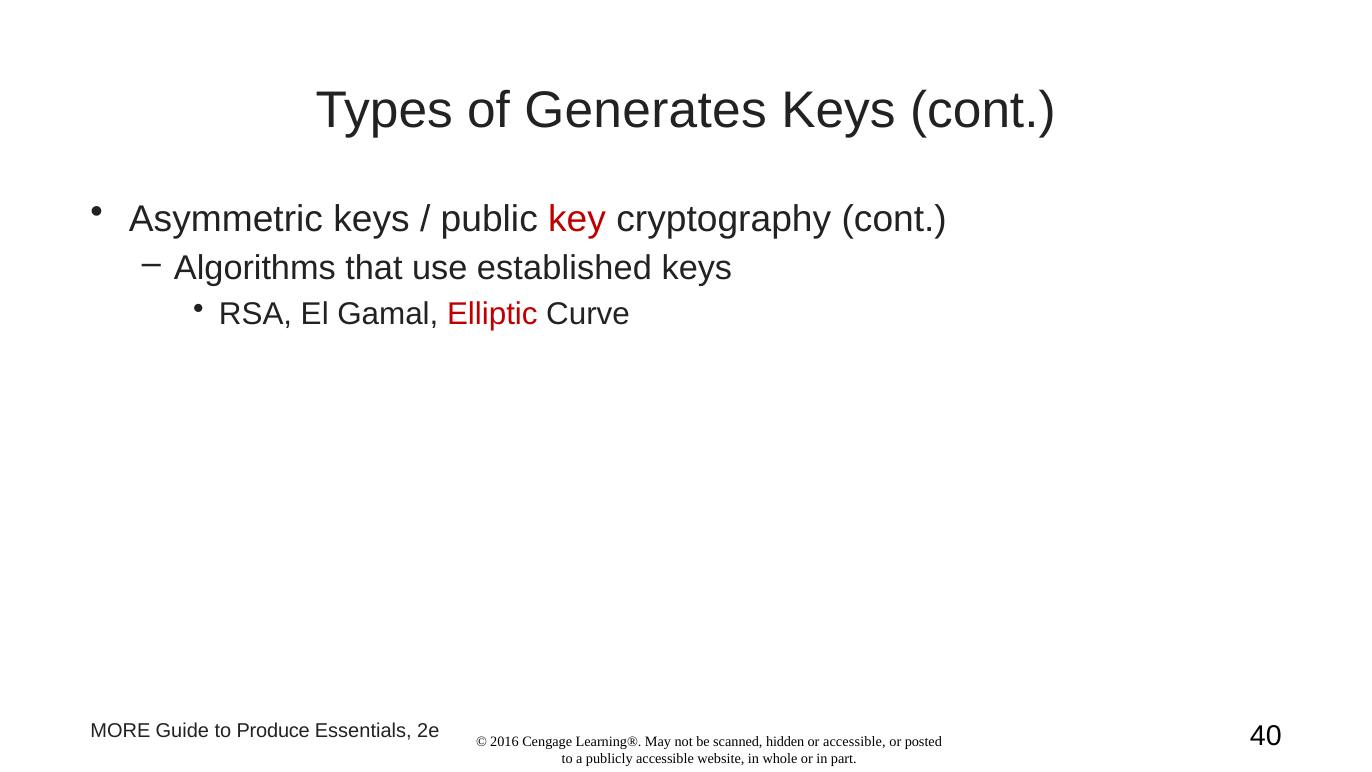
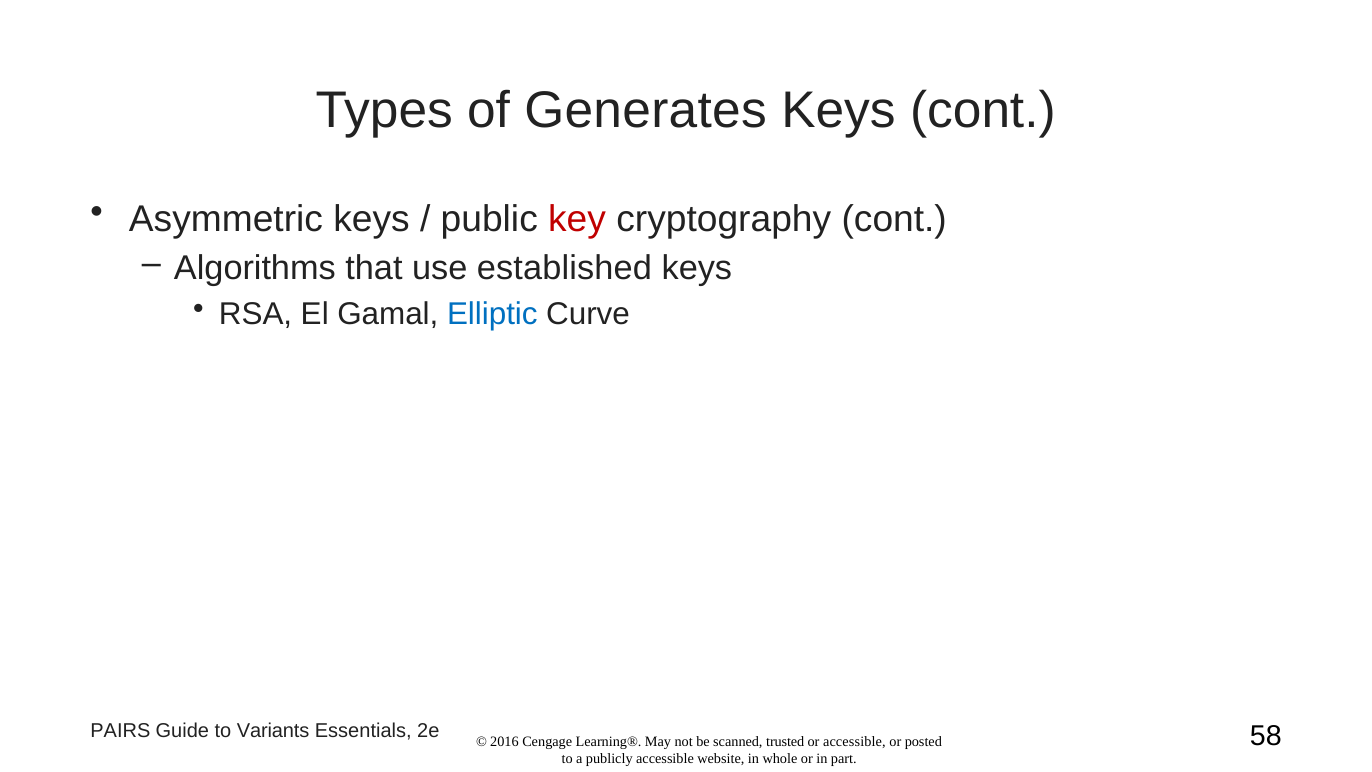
Elliptic colour: red -> blue
MORE: MORE -> PAIRS
Produce: Produce -> Variants
40: 40 -> 58
hidden: hidden -> trusted
